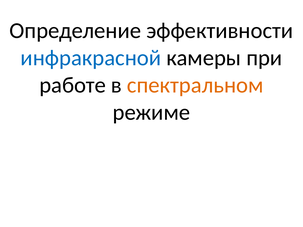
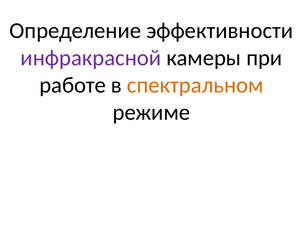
инфракрасной colour: blue -> purple
